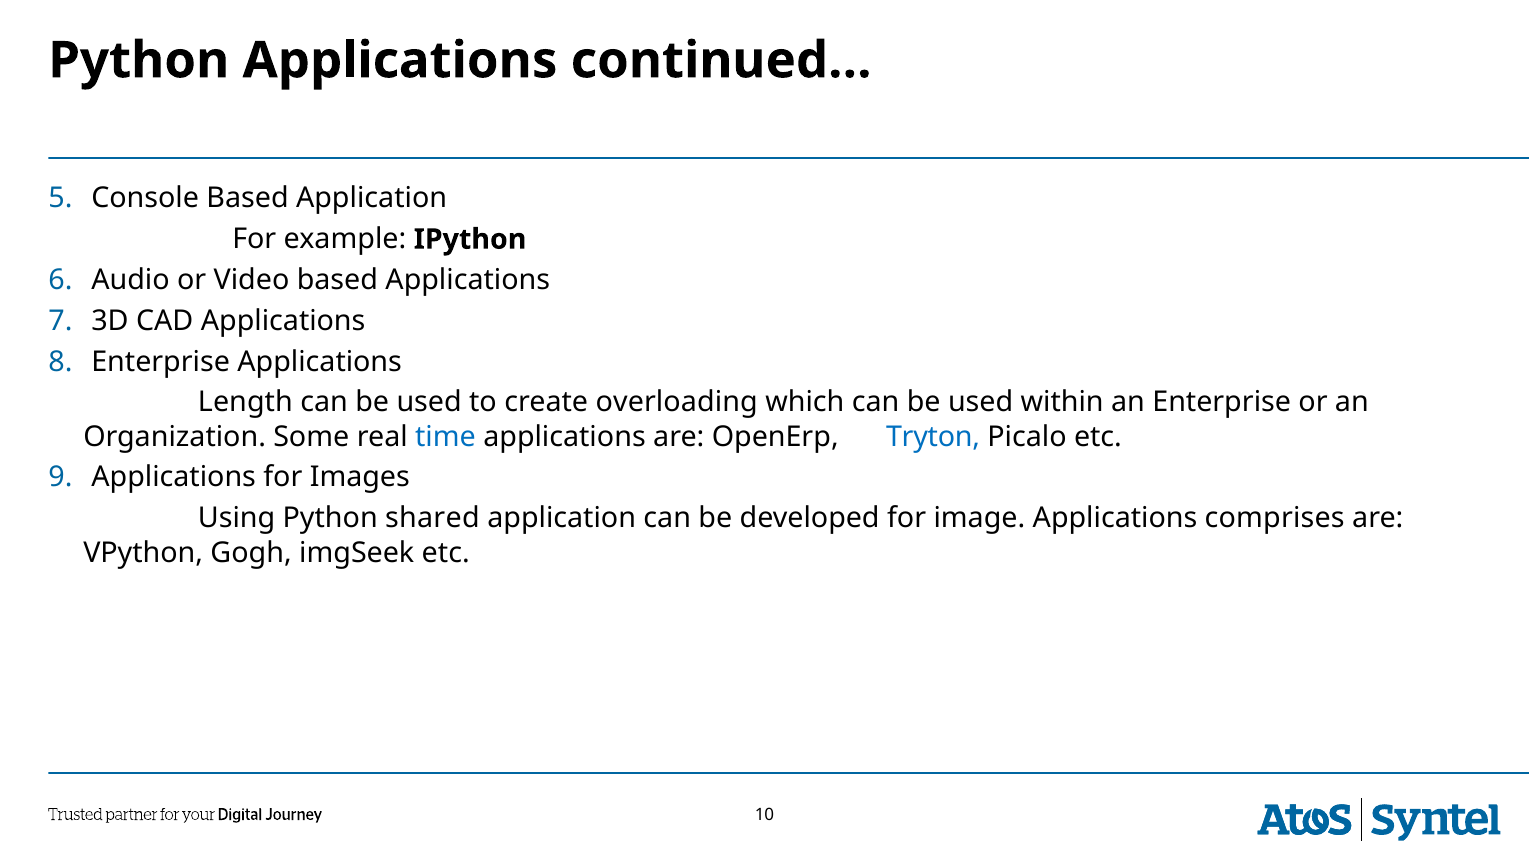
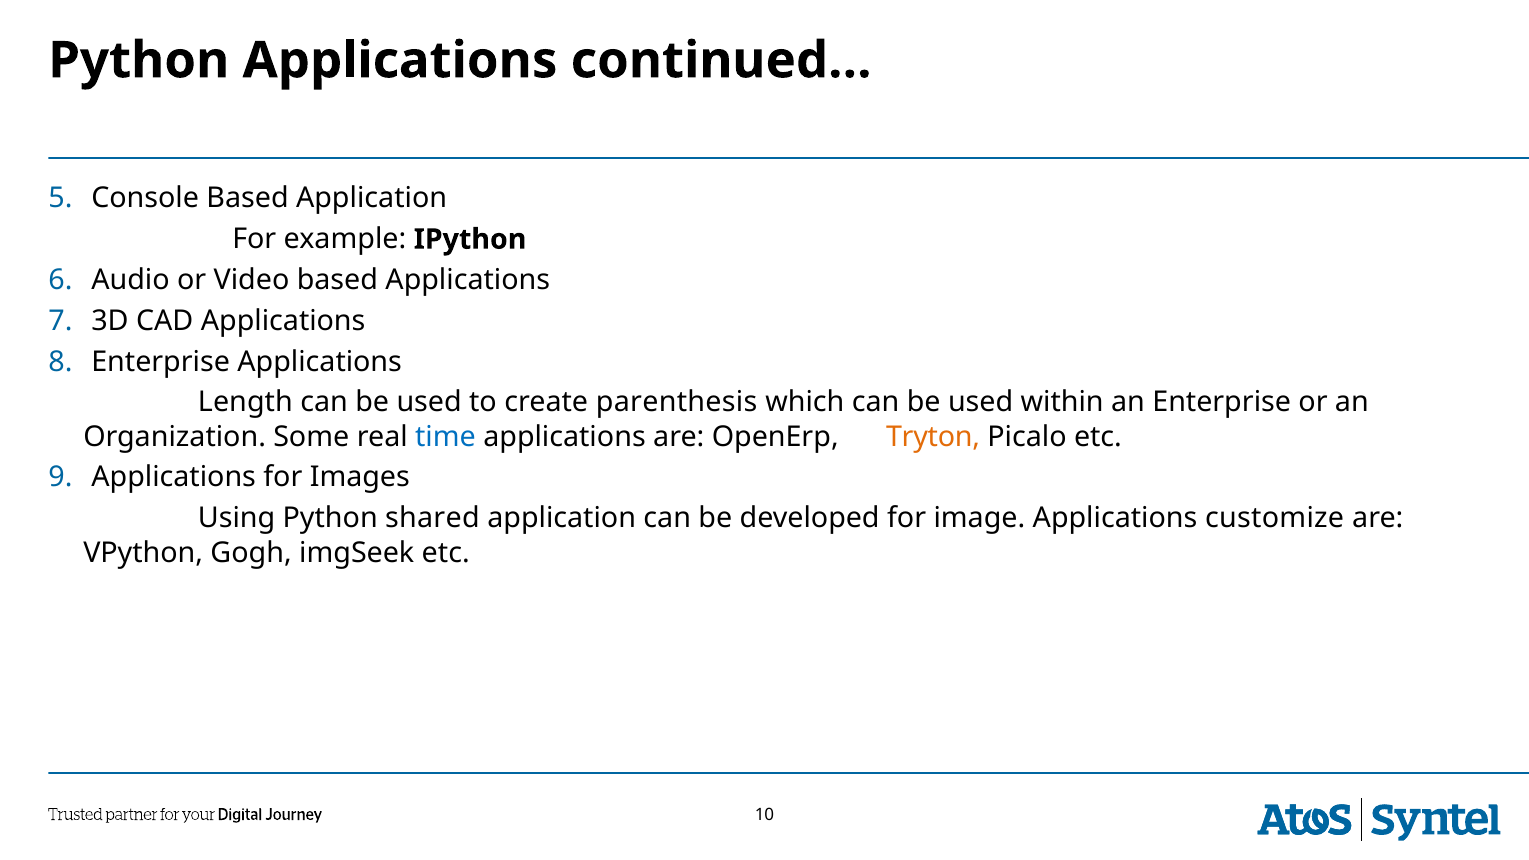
overloading: overloading -> parenthesis
Tryton colour: blue -> orange
comprises: comprises -> customize
